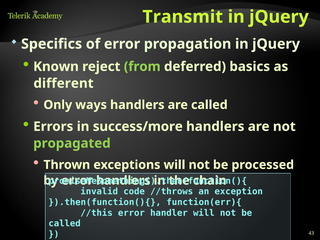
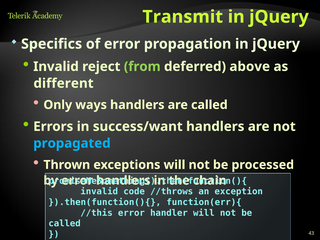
Known at (56, 67): Known -> Invalid
basics: basics -> above
success/more: success/more -> success/want
propagated colour: light green -> light blue
